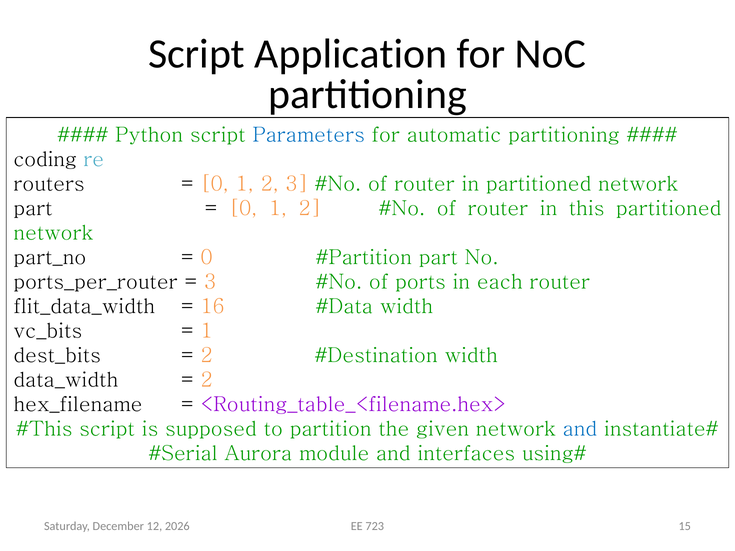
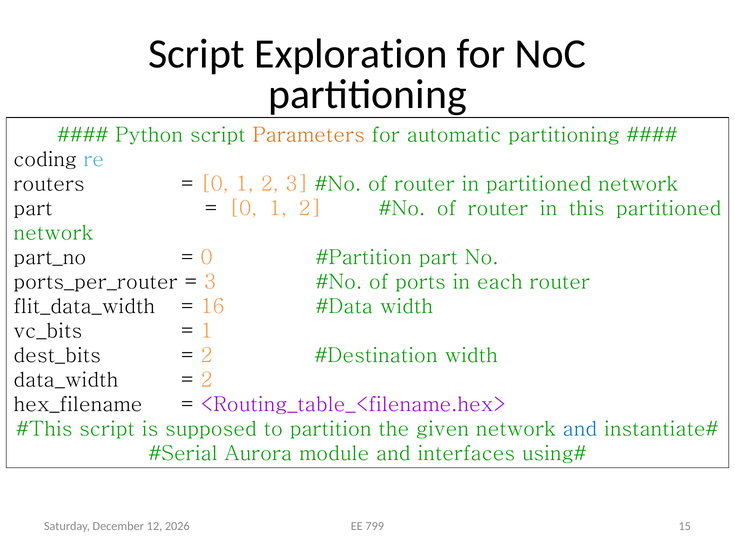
Application: Application -> Exploration
Parameters colour: blue -> orange
723: 723 -> 799
